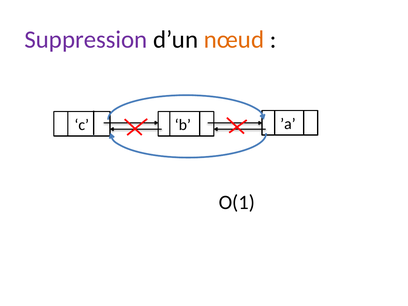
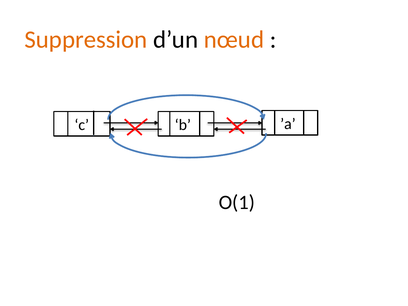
Suppression colour: purple -> orange
